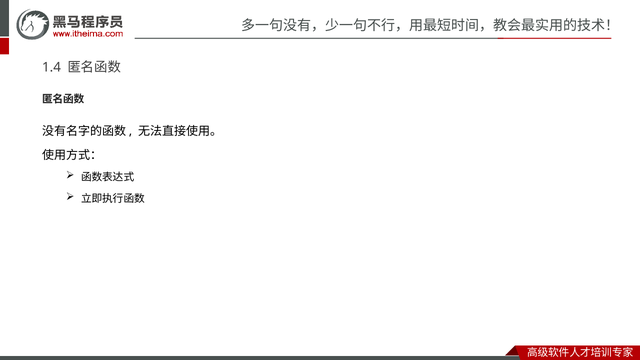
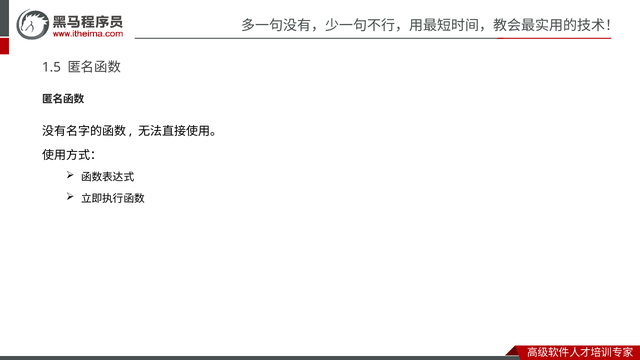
1.4: 1.4 -> 1.5
